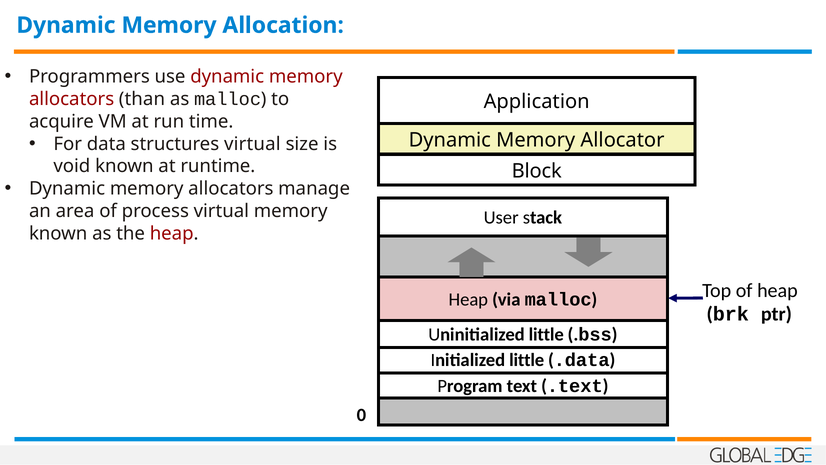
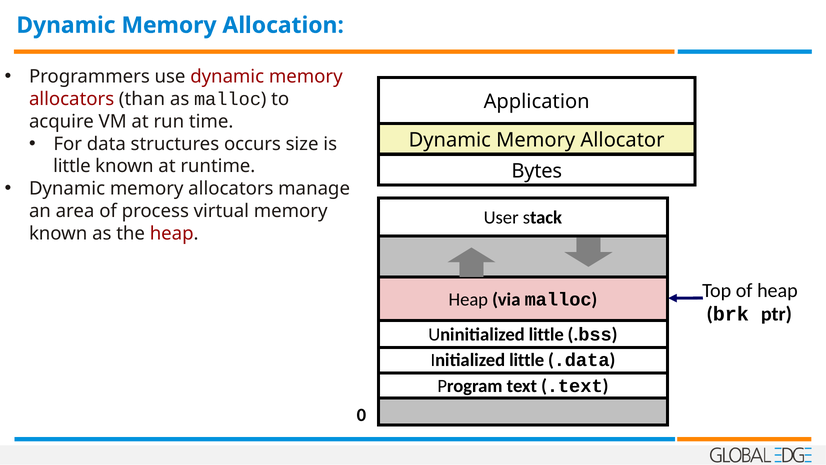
structures virtual: virtual -> occurs
void at (72, 166): void -> little
Block: Block -> Bytes
